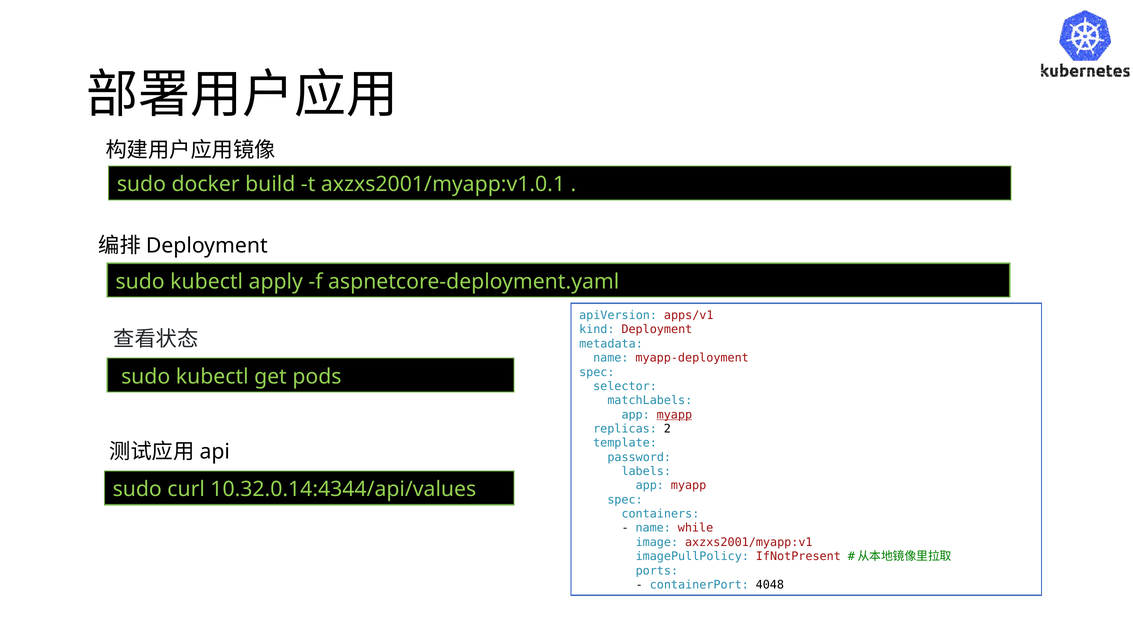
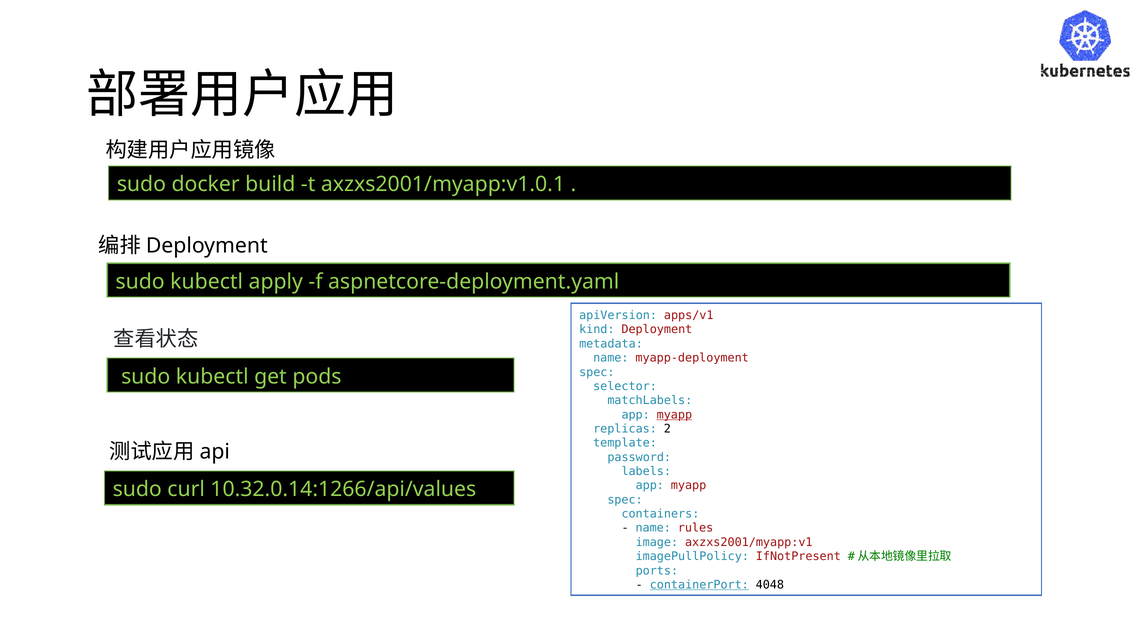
10.32.0.14:4344/api/values: 10.32.0.14:4344/api/values -> 10.32.0.14:1266/api/values
while: while -> rules
containerPort underline: none -> present
